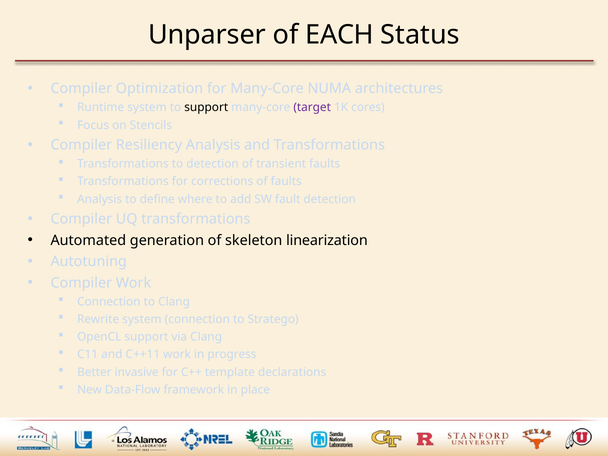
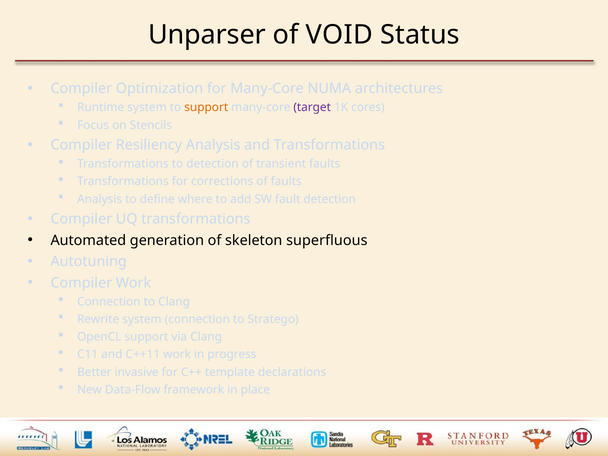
EACH: EACH -> VOID
support at (206, 108) colour: black -> orange
linearization: linearization -> superfluous
